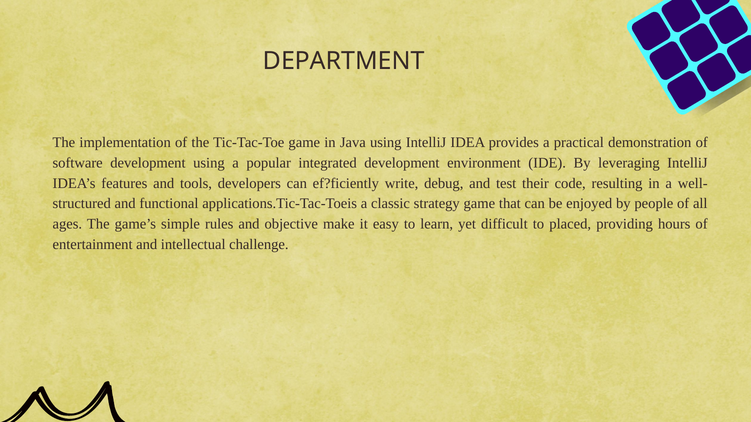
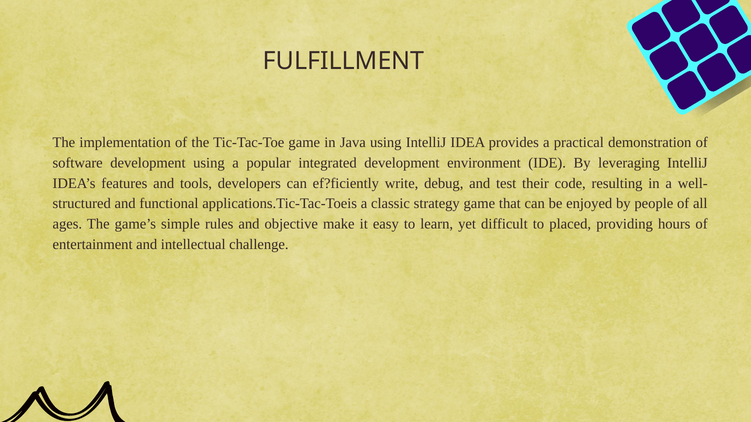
DEPARTMENT: DEPARTMENT -> FULFILLMENT
